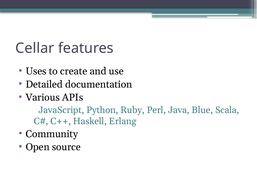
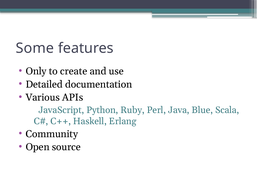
Cellar: Cellar -> Some
Uses: Uses -> Only
